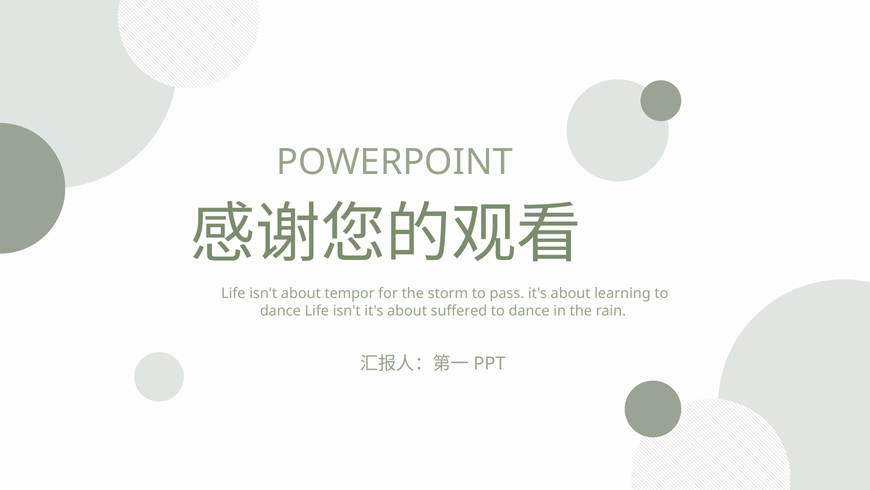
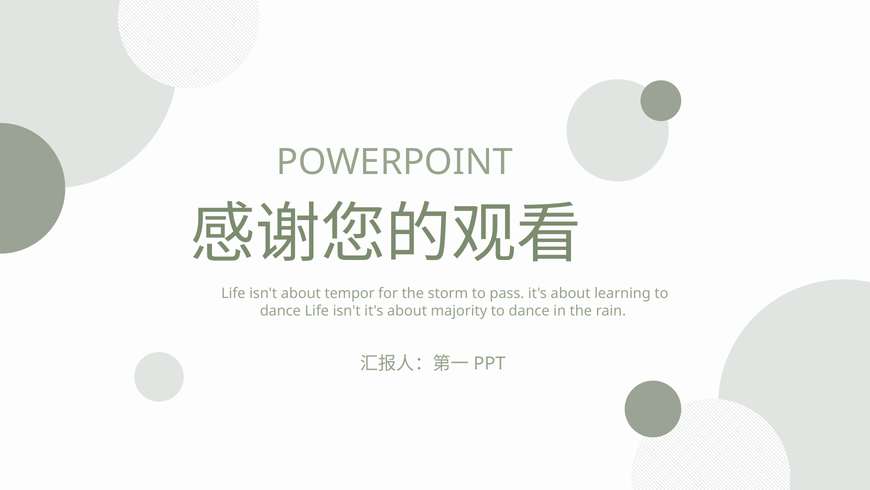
suffered: suffered -> majority
